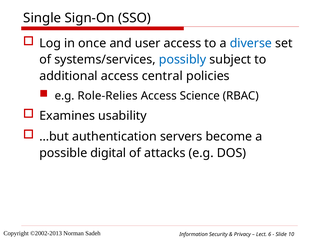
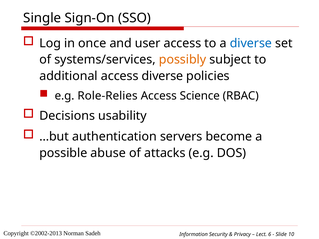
possibly colour: blue -> orange
access central: central -> diverse
Examines: Examines -> Decisions
digital: digital -> abuse
